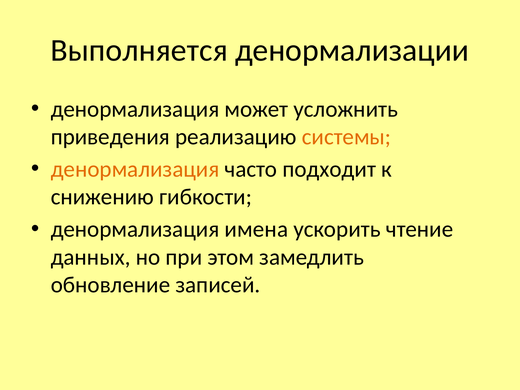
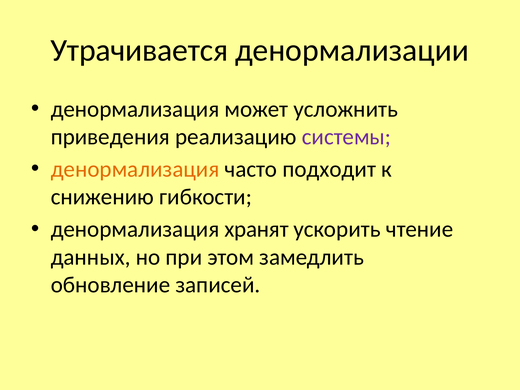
Выполняется: Выполняется -> Утрачивается
системы colour: orange -> purple
имена: имена -> хранят
